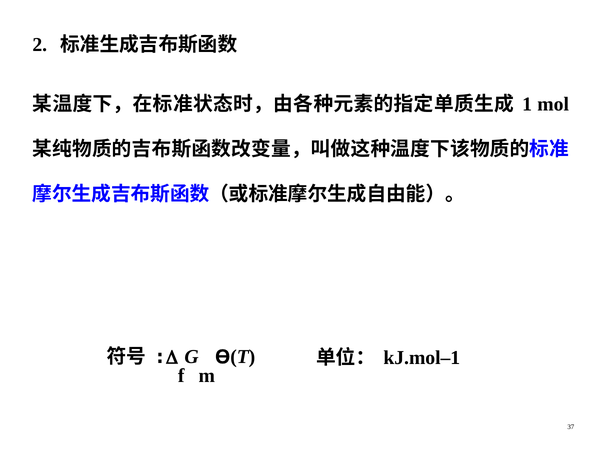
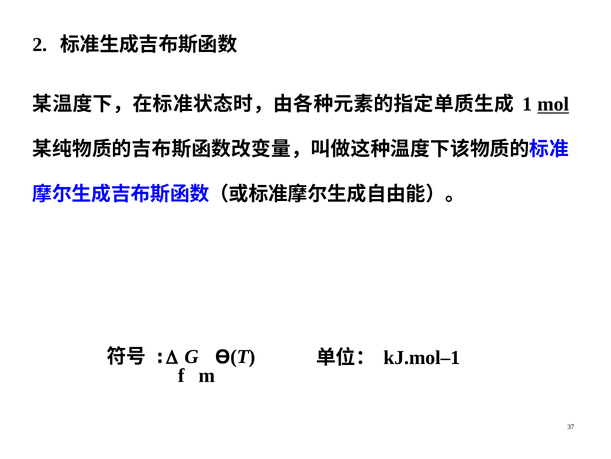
mol underline: none -> present
